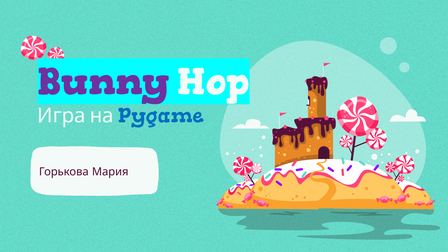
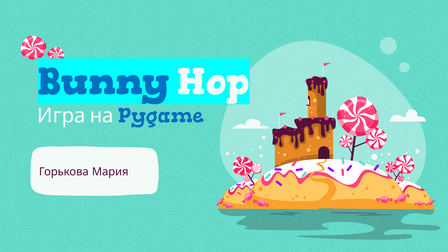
Bunny colour: purple -> blue
